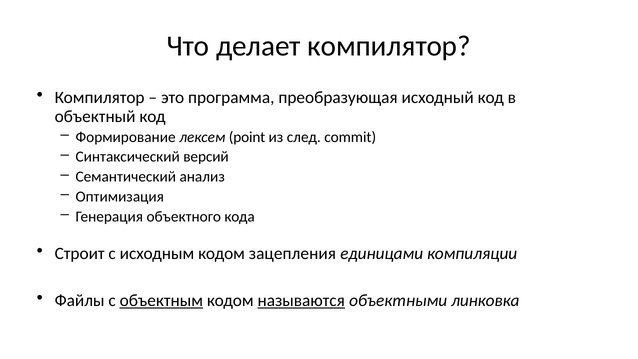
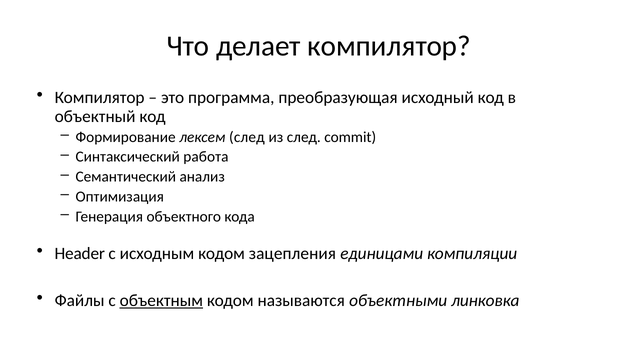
лексем point: point -> след
версий: версий -> работа
Строит: Строит -> Header
называются underline: present -> none
